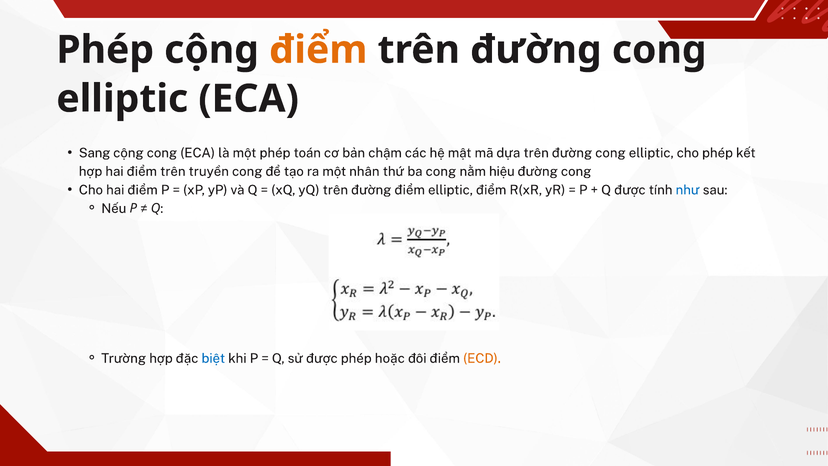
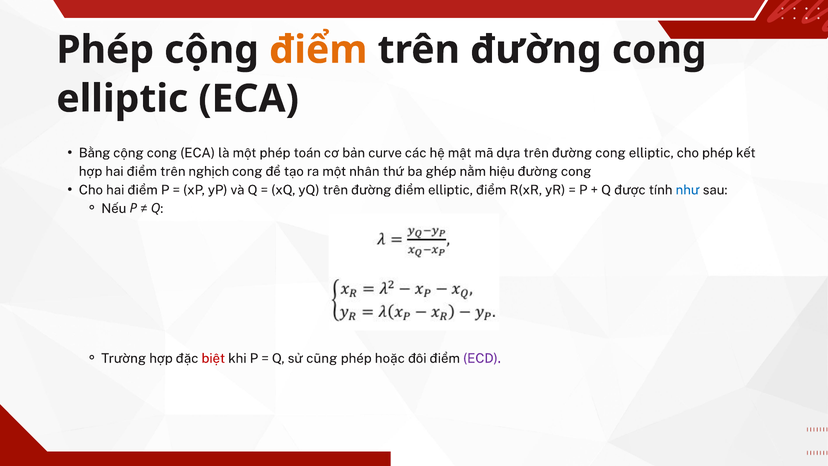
Sang: Sang -> Bằng
chậm: chậm -> curve
truyền: truyền -> nghịch
ba cong: cong -> ghép
biệt colour: blue -> red
sử được: được -> cũng
ECD colour: orange -> purple
